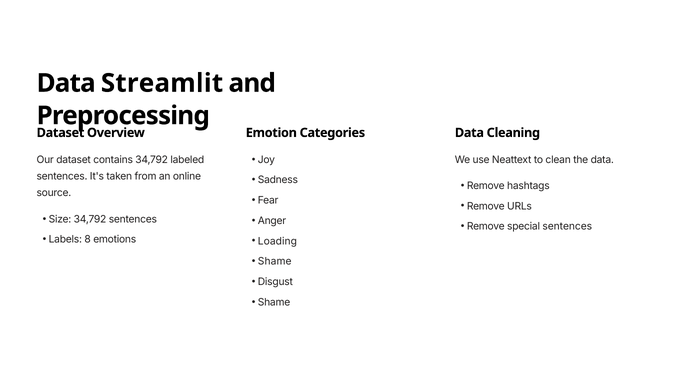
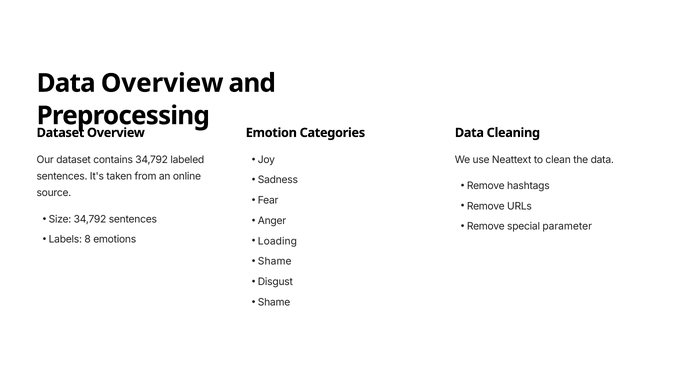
Data Streamlit: Streamlit -> Overview
special sentences: sentences -> parameter
